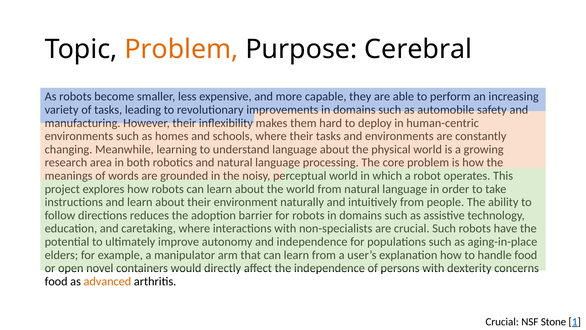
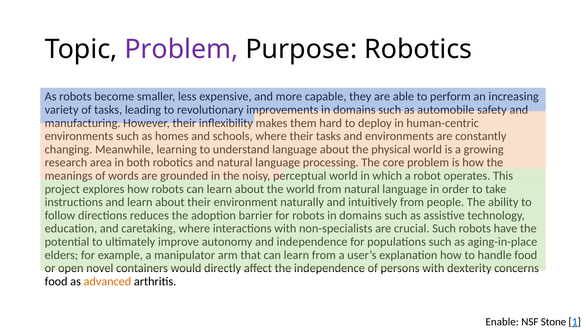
Problem at (181, 49) colour: orange -> purple
Purpose Cerebral: Cerebral -> Robotics
Crucial at (502, 321): Crucial -> Enable
